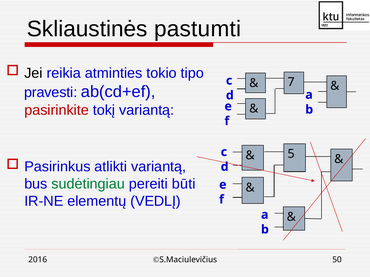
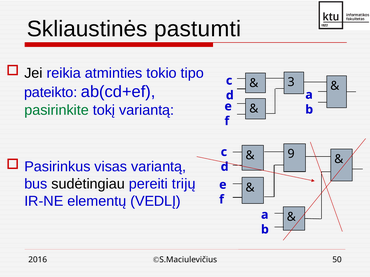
7: 7 -> 3
pravesti: pravesti -> pateikto
pasirinkite colour: red -> green
5: 5 -> 9
atlikti: atlikti -> visas
sudėtingiau colour: green -> black
būti: būti -> trijų
